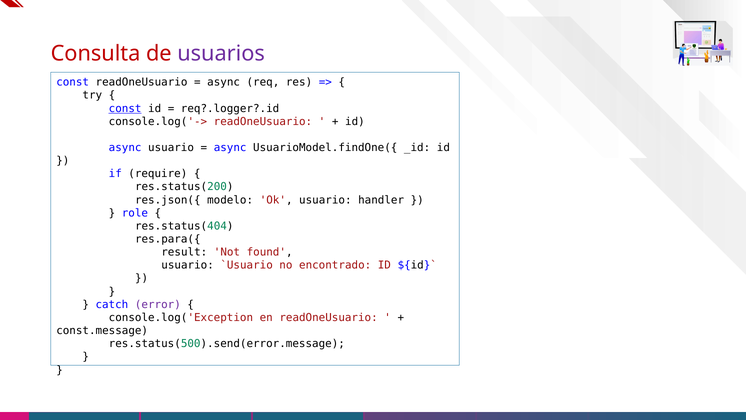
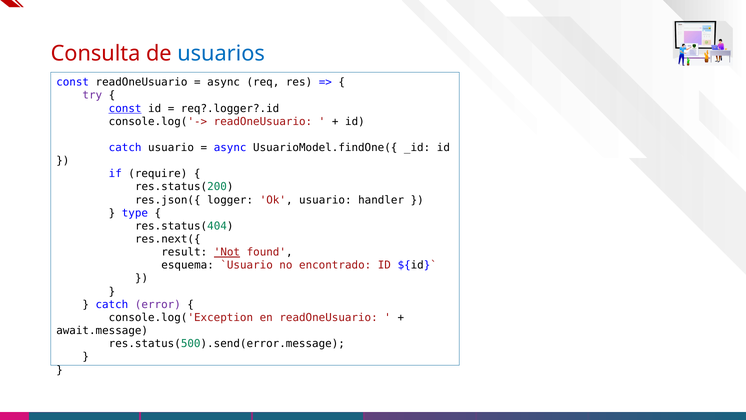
usuarios colour: purple -> blue
try colour: black -> purple
async at (125, 148): async -> catch
modelo: modelo -> logger
role: role -> type
res.para({: res.para({ -> res.next({
Not underline: none -> present
usuario at (188, 265): usuario -> esquema
const.message: const.message -> await.message
